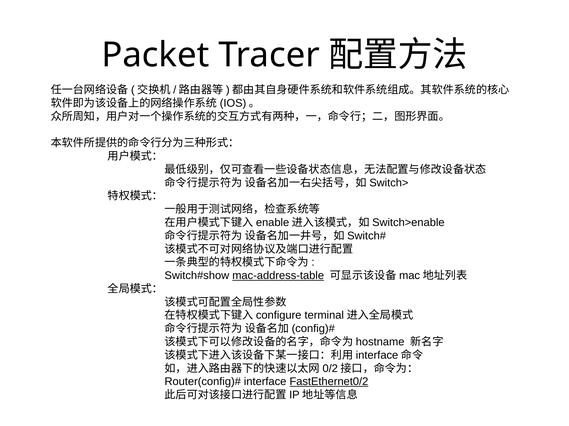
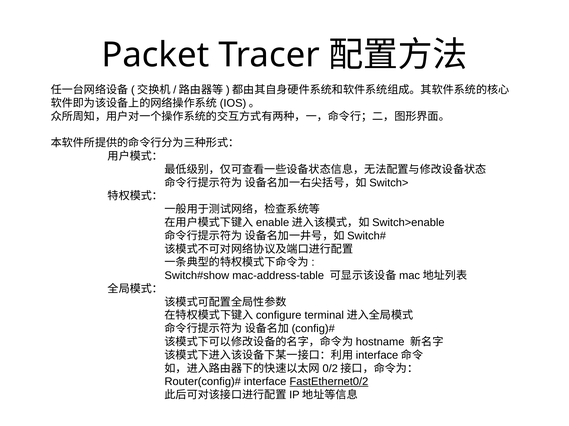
mac-address-table underline: present -> none
